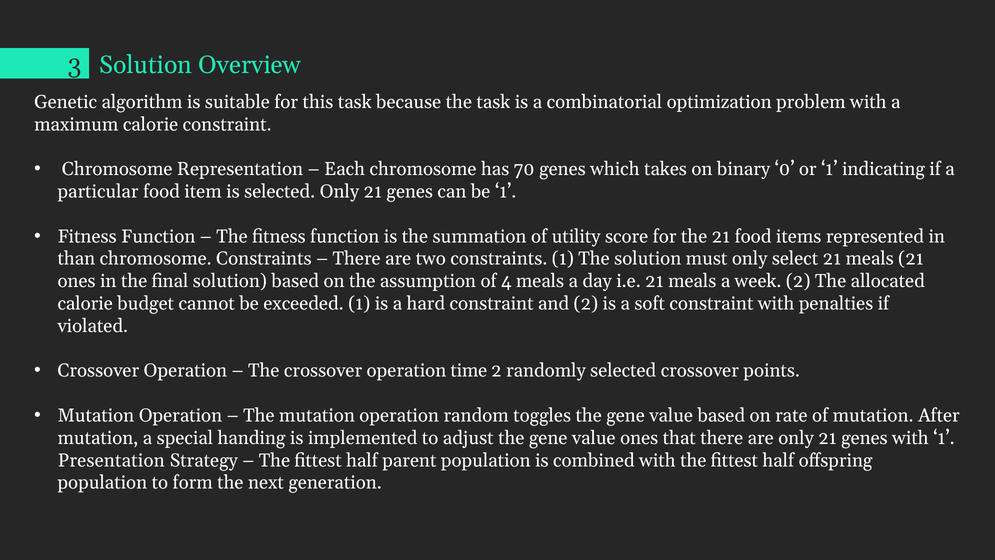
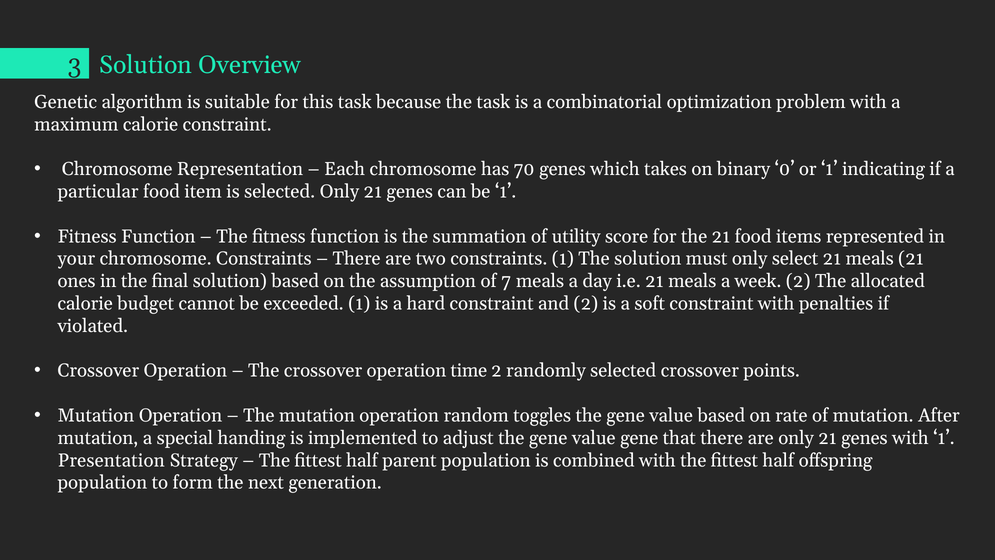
than: than -> your
4: 4 -> 7
value ones: ones -> gene
